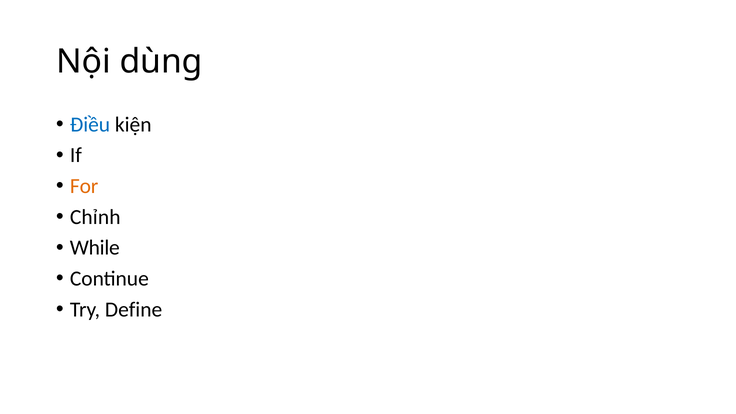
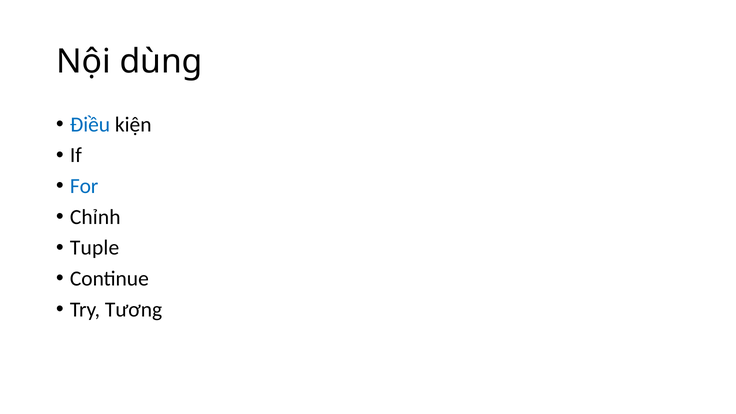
For colour: orange -> blue
While: While -> Tuple
Define: Define -> Tương
